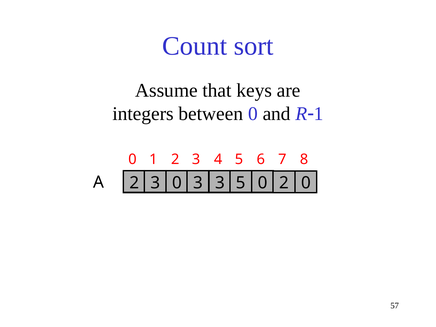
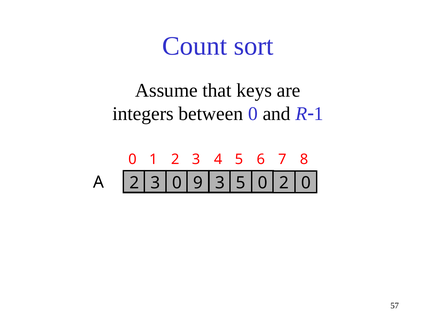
0 3: 3 -> 9
